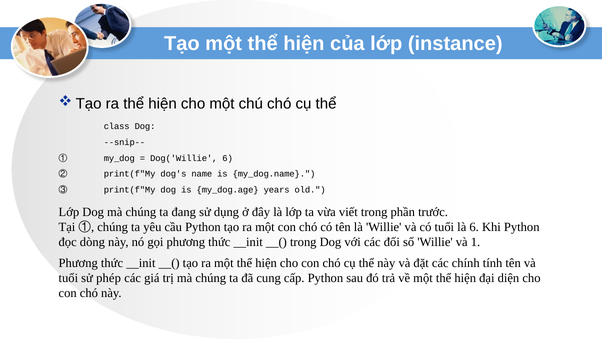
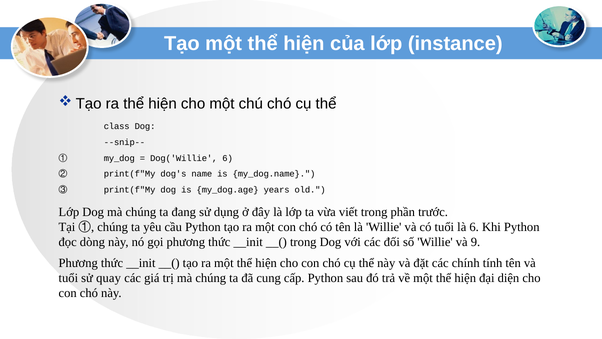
1: 1 -> 9
phép: phép -> quay
